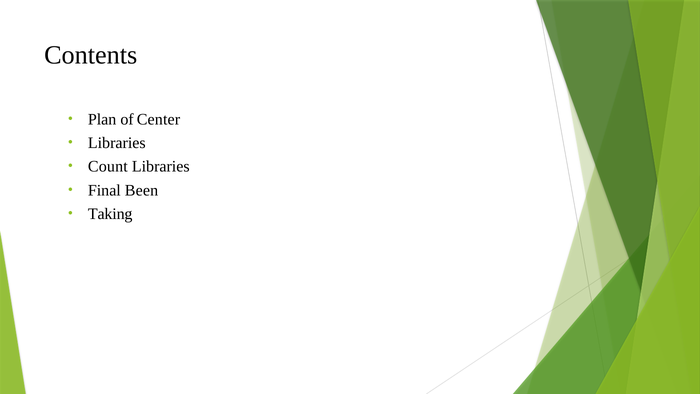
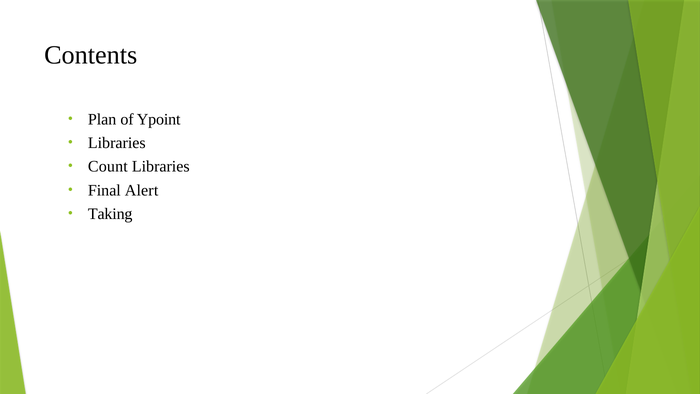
Center: Center -> Ypoint
Been: Been -> Alert
